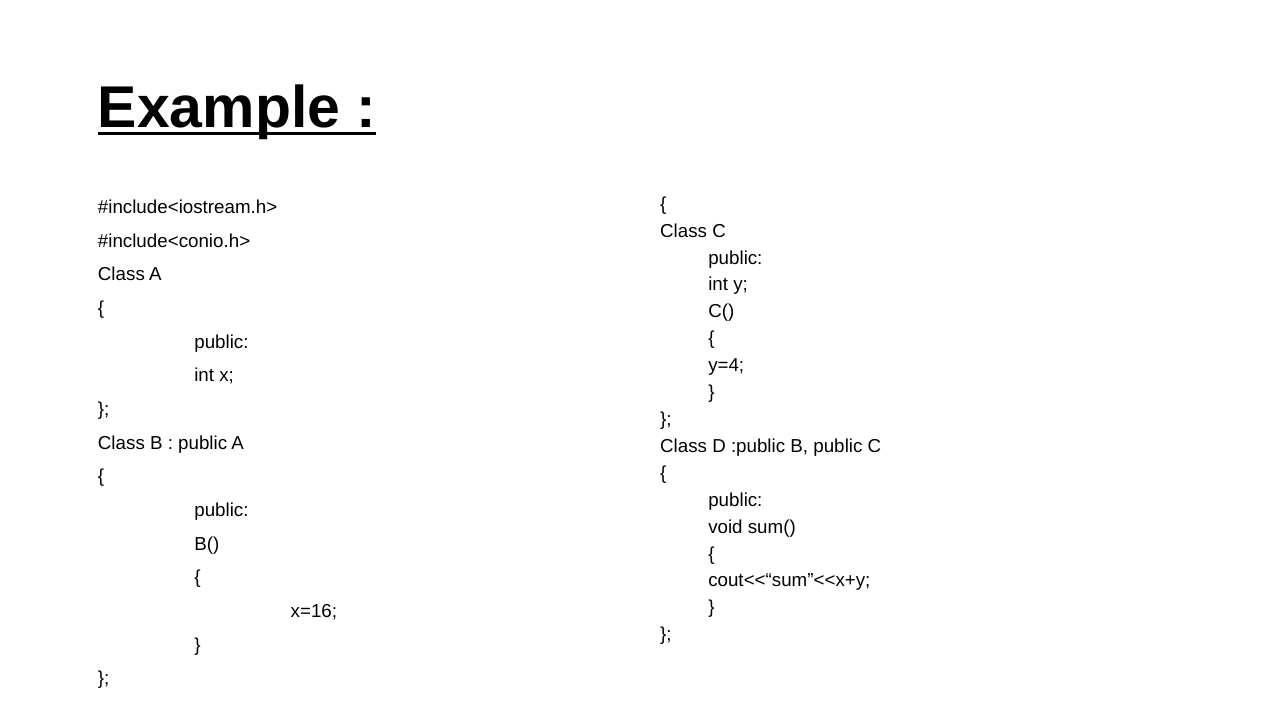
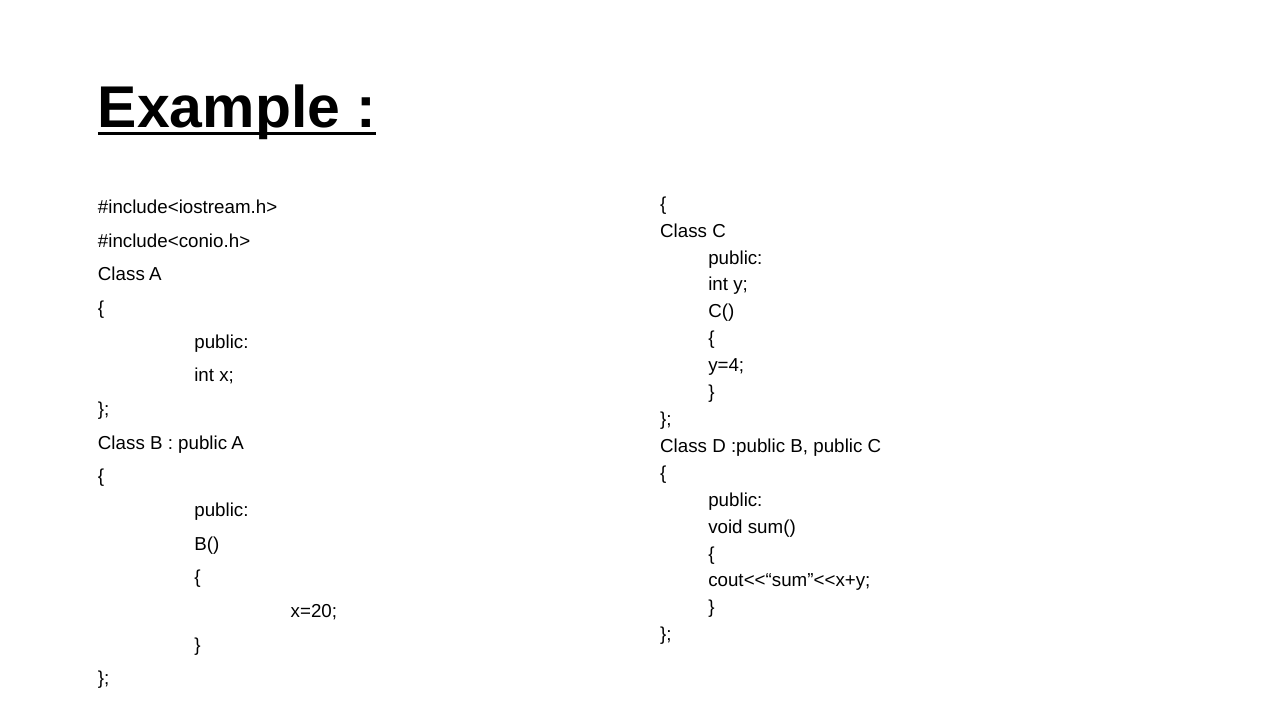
x=16: x=16 -> x=20
